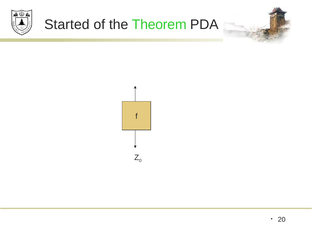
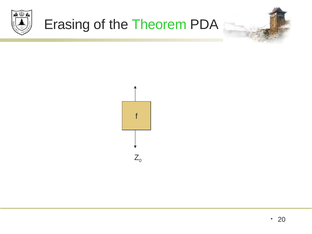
Started: Started -> Erasing
